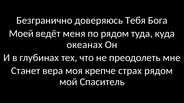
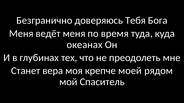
Моей at (21, 34): Моей -> Меня
по рядом: рядом -> время
страх: страх -> моей
